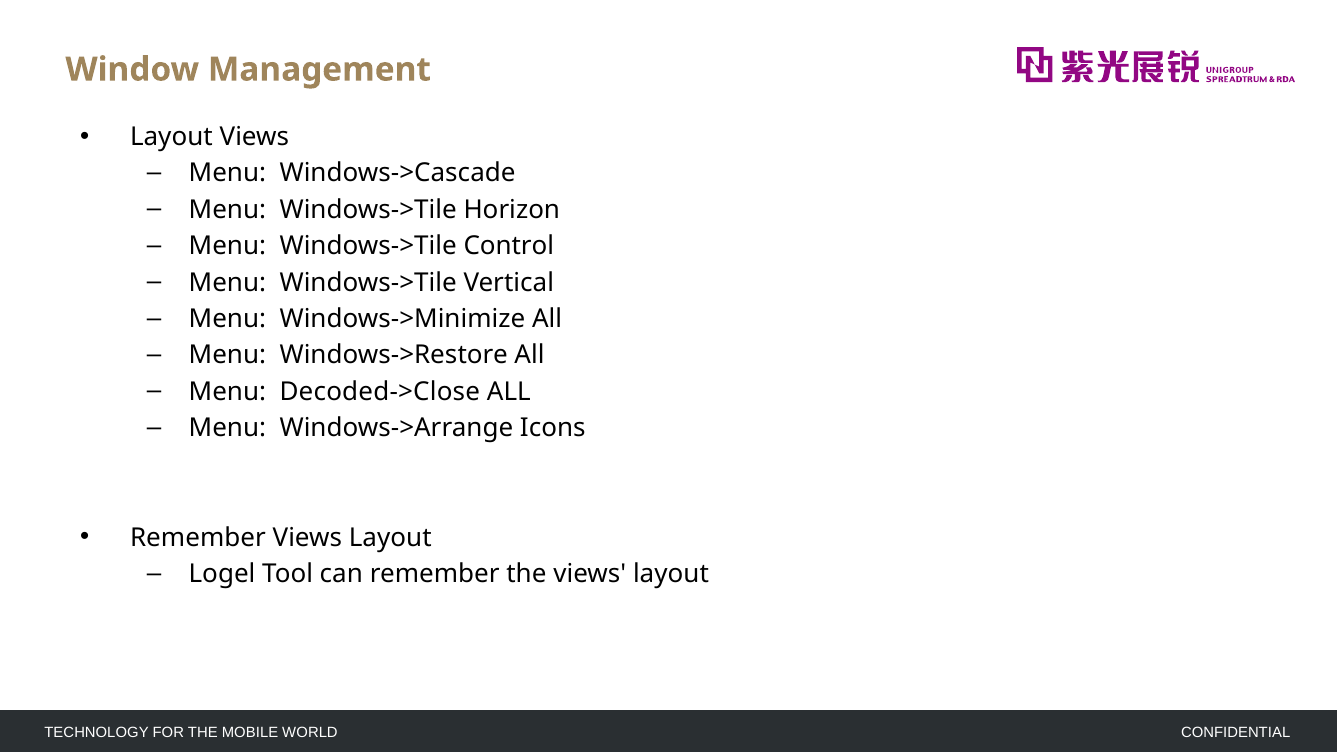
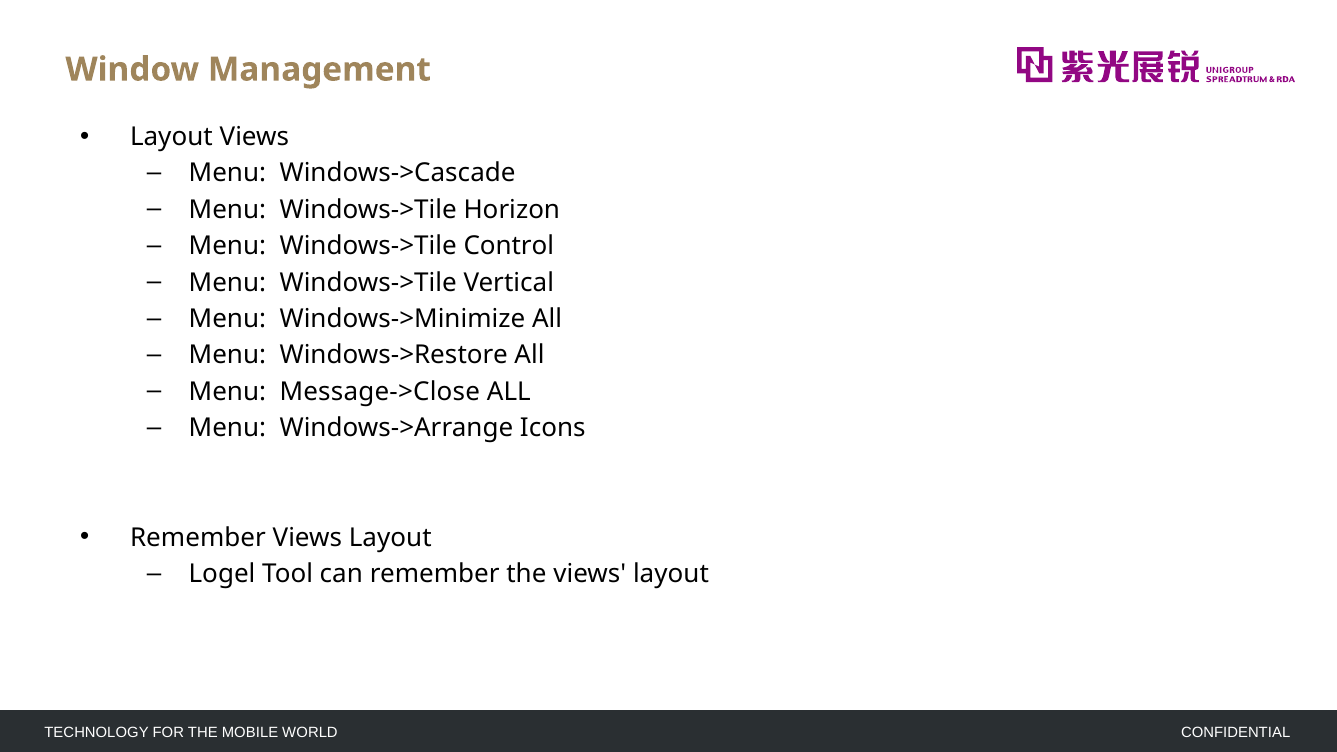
Decoded->Close: Decoded->Close -> Message->Close
